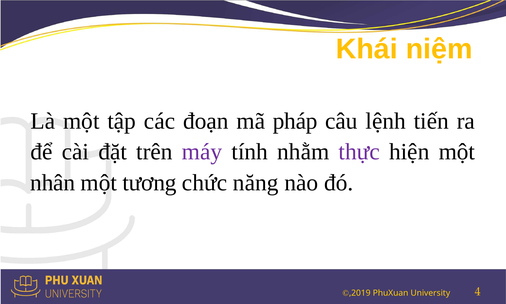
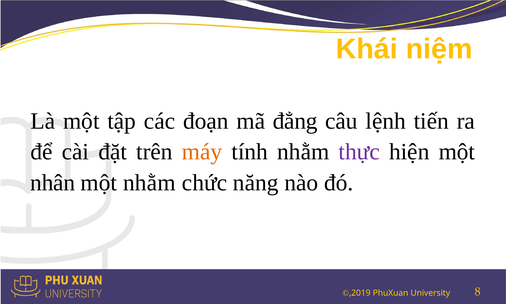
pháp: pháp -> đẳng
máy colour: purple -> orange
một tương: tương -> nhằm
4: 4 -> 8
